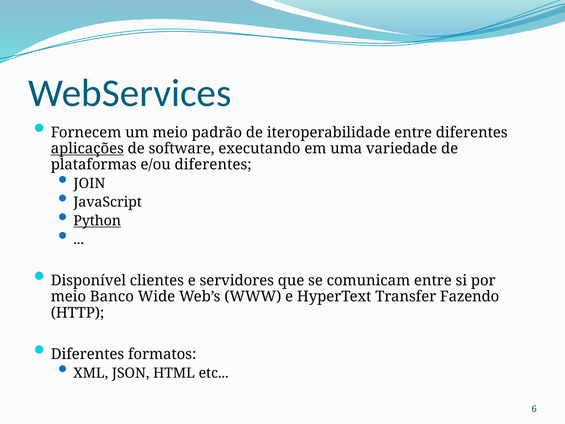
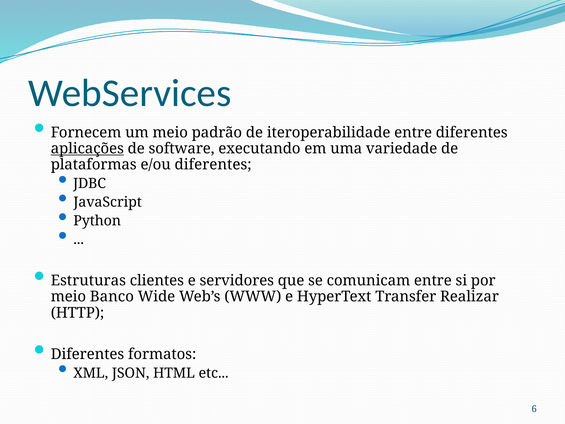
JOIN: JOIN -> JDBC
Python underline: present -> none
Disponível: Disponível -> Estruturas
Fazendo: Fazendo -> Realizar
